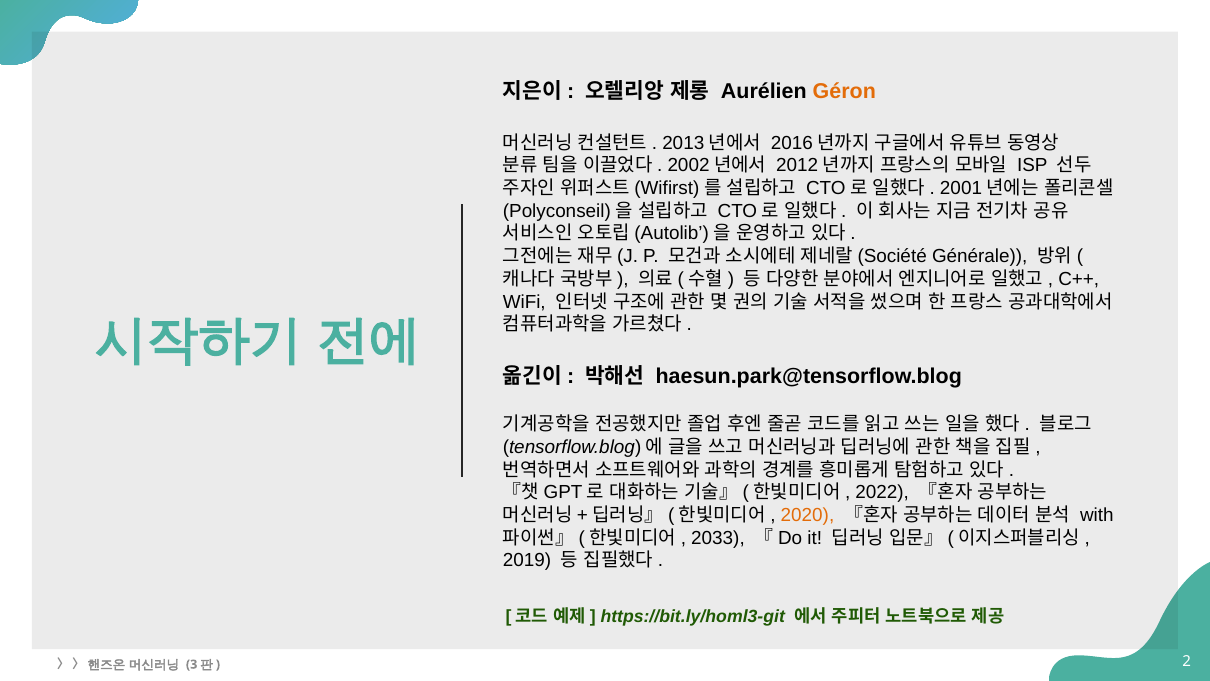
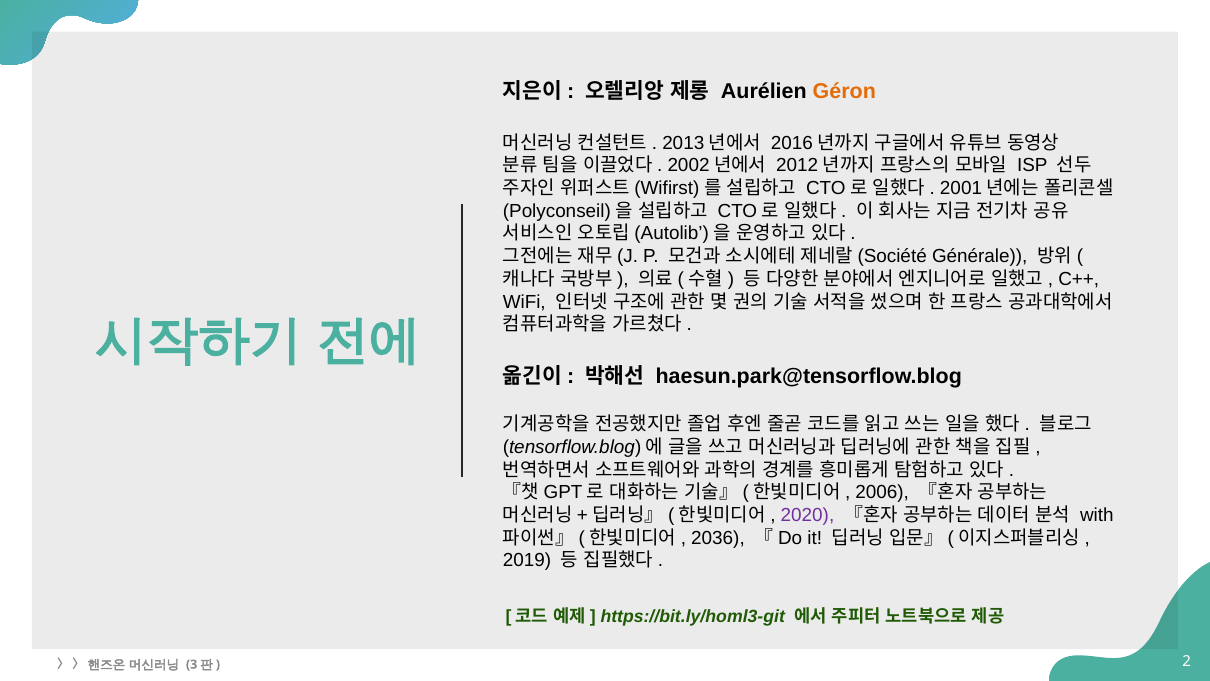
2022: 2022 -> 2006
2020 colour: orange -> purple
2033: 2033 -> 2036
